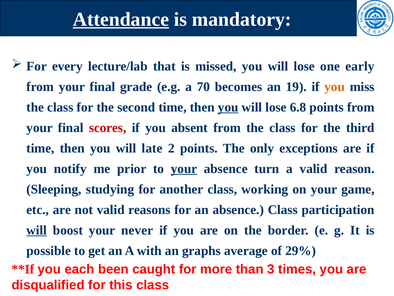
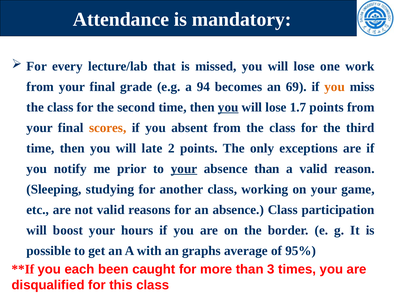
Attendance underline: present -> none
early: early -> work
70: 70 -> 94
19: 19 -> 69
6.8: 6.8 -> 1.7
scores colour: red -> orange
absence turn: turn -> than
will at (37, 230) underline: present -> none
never: never -> hours
29%: 29% -> 95%
